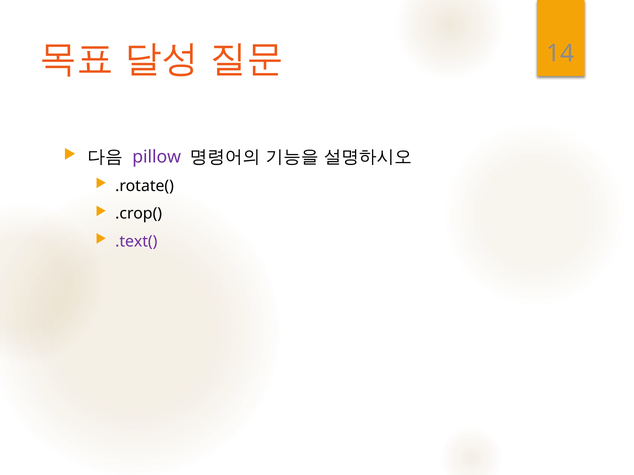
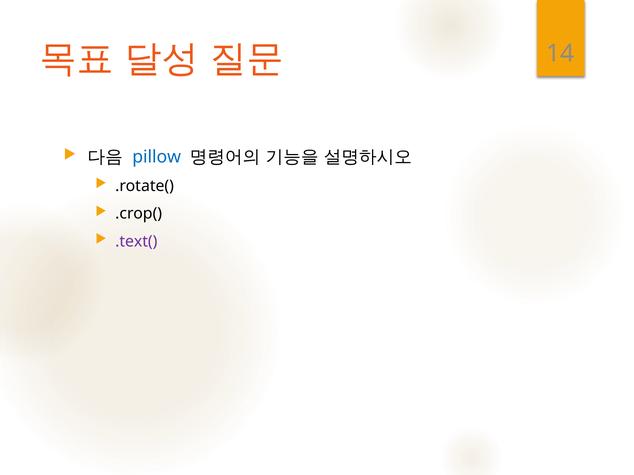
pillow colour: purple -> blue
